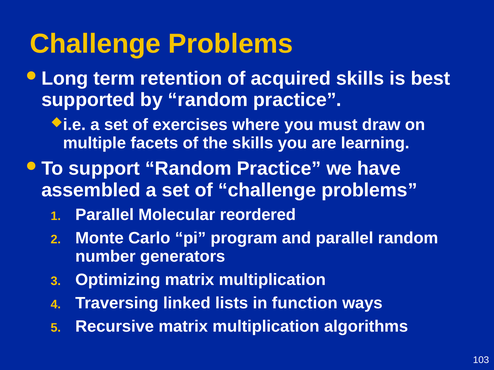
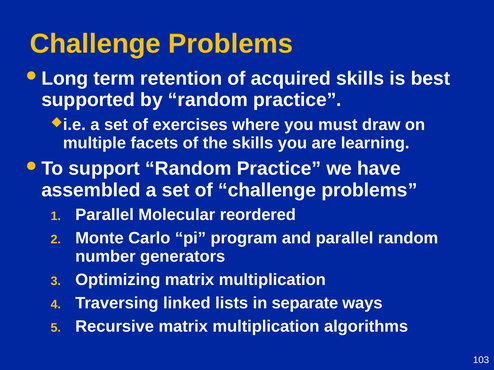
function: function -> separate
